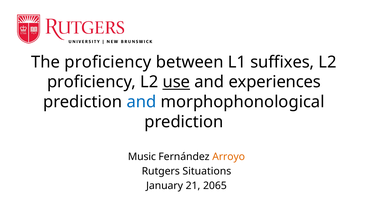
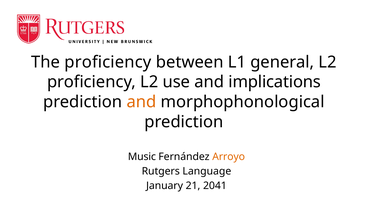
suffixes: suffixes -> general
use underline: present -> none
experiences: experiences -> implications
and at (141, 102) colour: blue -> orange
Situations: Situations -> Language
2065: 2065 -> 2041
